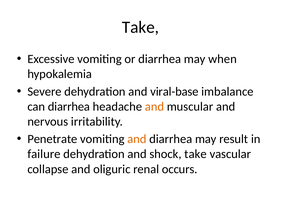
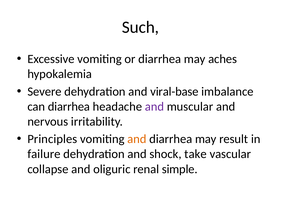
Take at (140, 27): Take -> Such
when: when -> aches
and at (154, 106) colour: orange -> purple
Penetrate: Penetrate -> Principles
occurs: occurs -> simple
